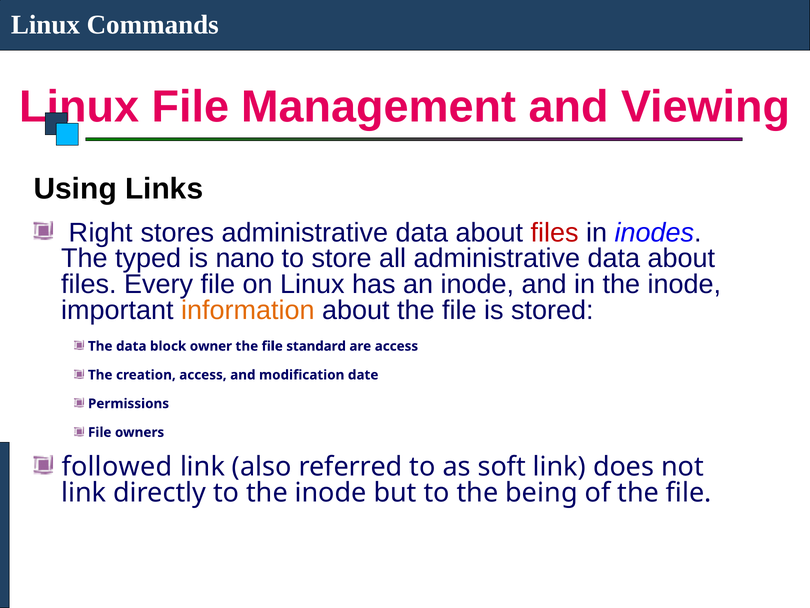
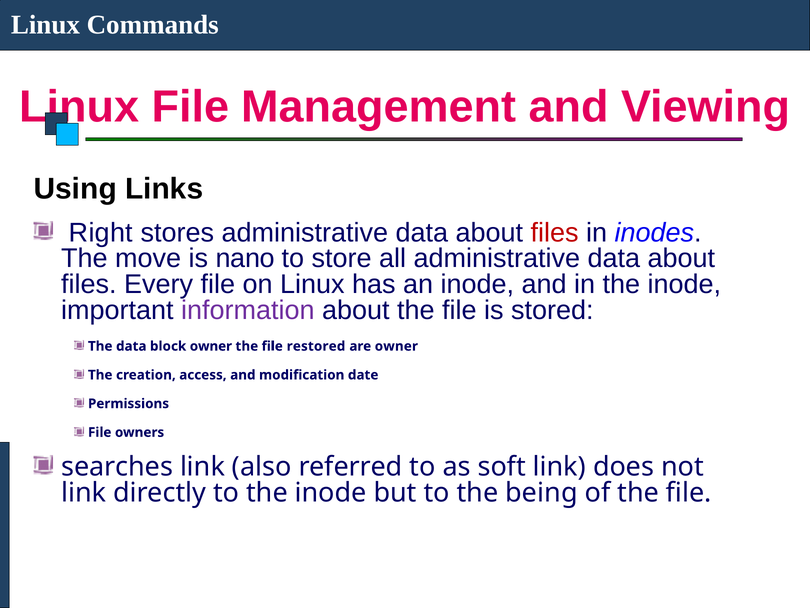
typed: typed -> move
information colour: orange -> purple
standard: standard -> restored
are access: access -> owner
followed: followed -> searches
